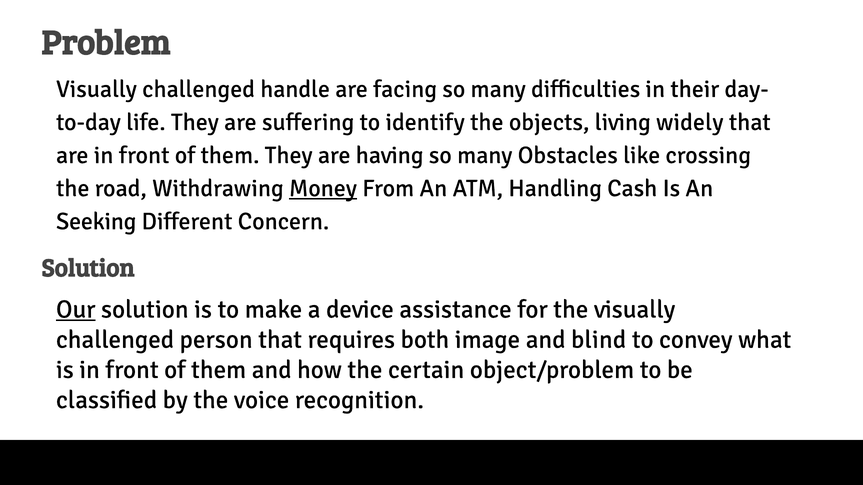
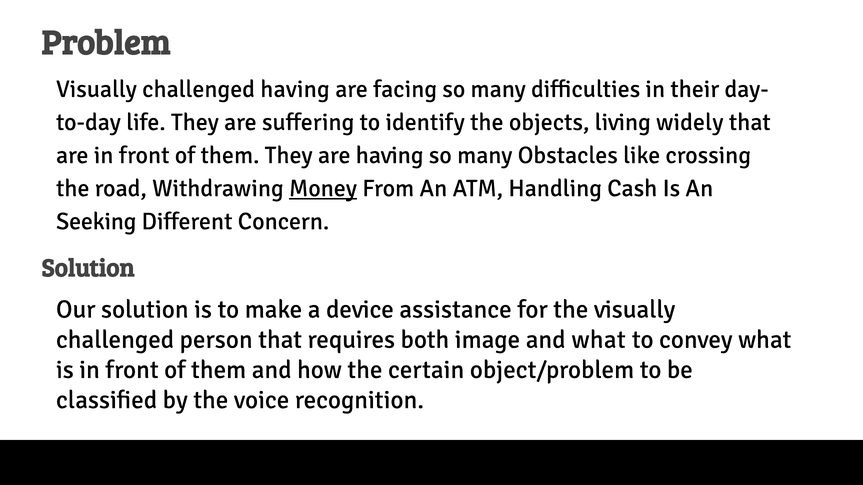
challenged handle: handle -> having
Our underline: present -> none
and blind: blind -> what
